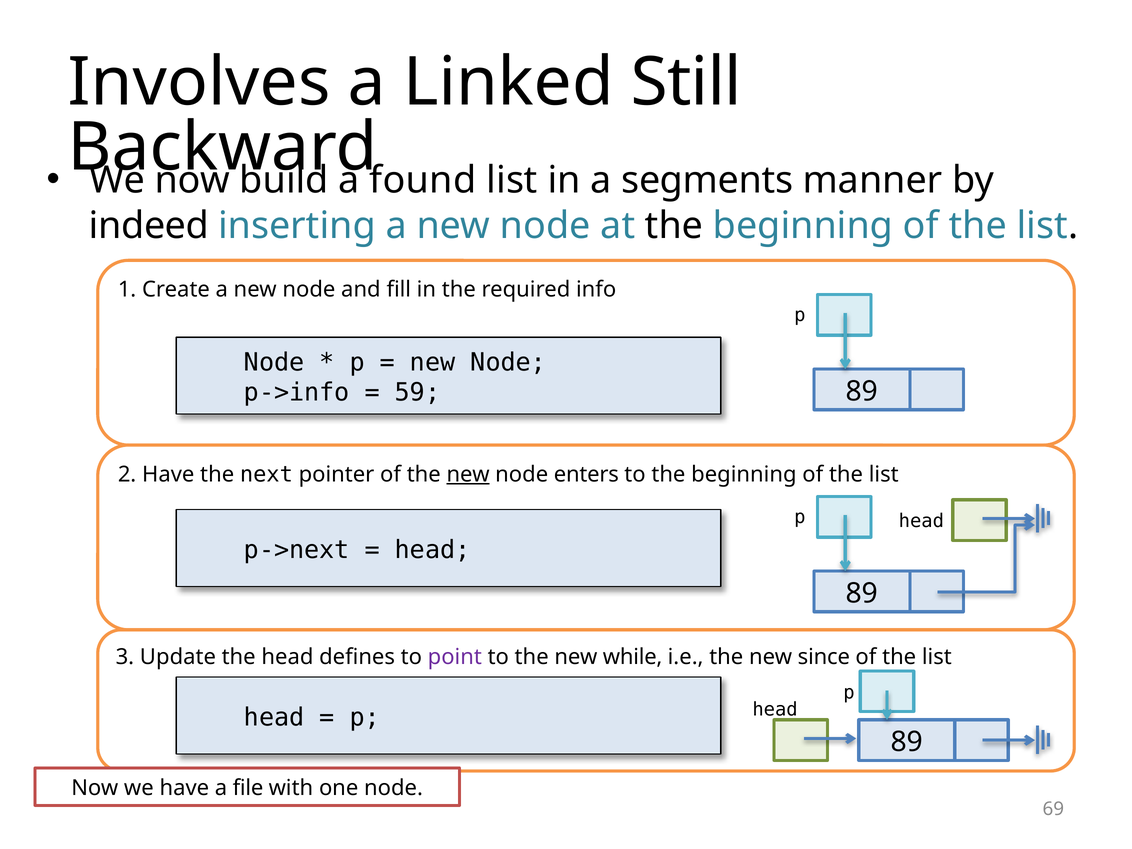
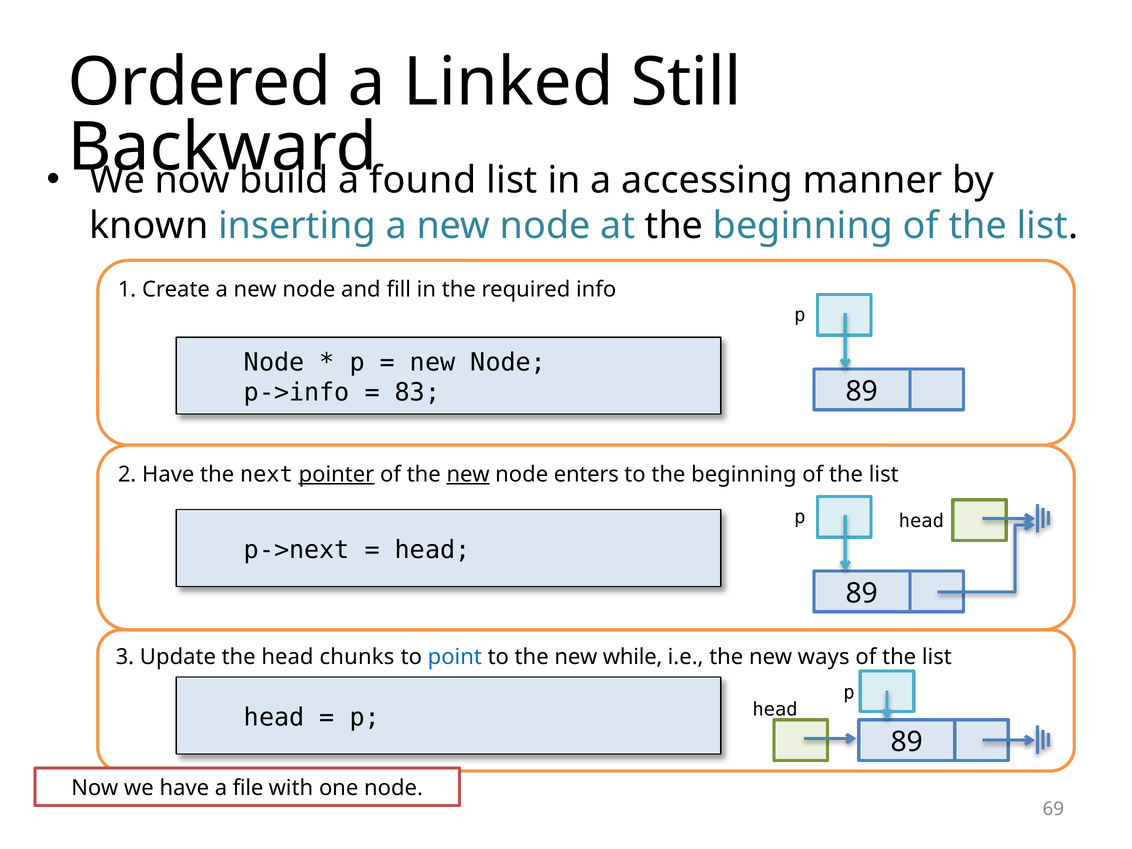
Involves: Involves -> Ordered
segments: segments -> accessing
indeed: indeed -> known
59: 59 -> 83
pointer underline: none -> present
defines: defines -> chunks
point colour: purple -> blue
since: since -> ways
